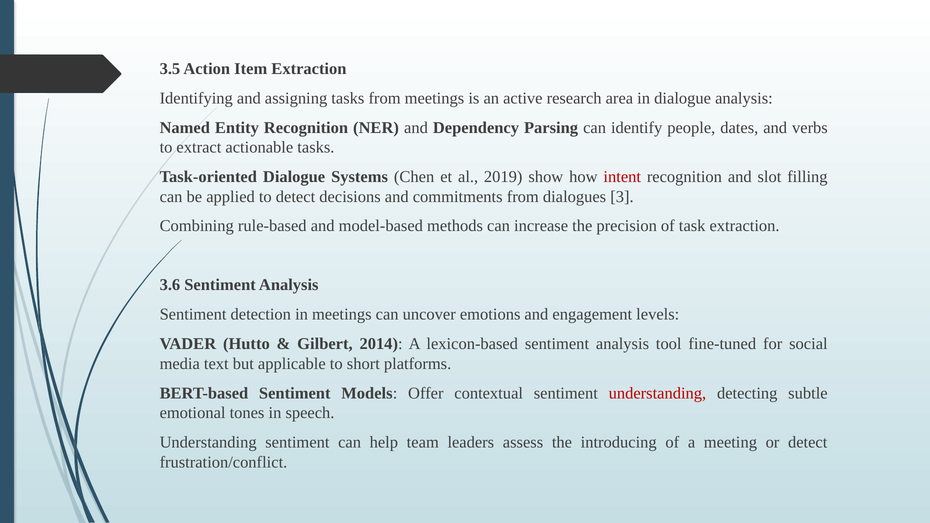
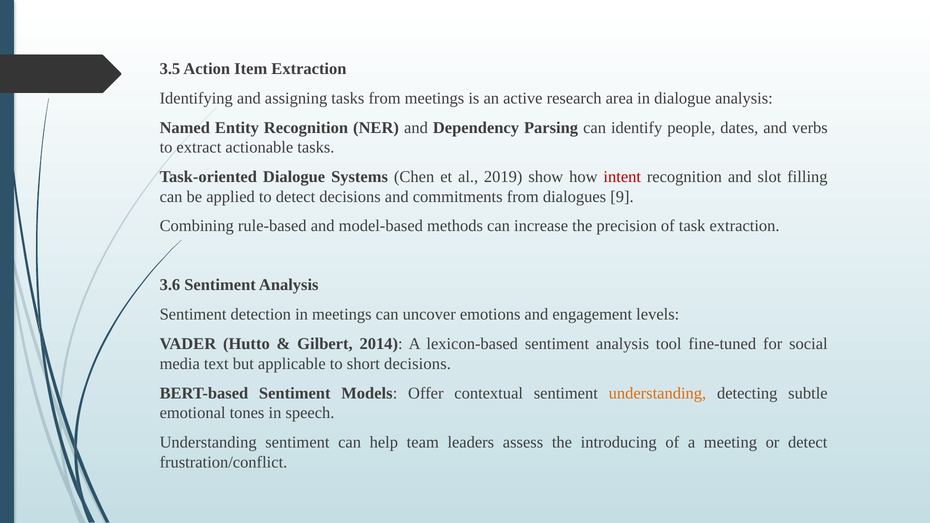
3: 3 -> 9
short platforms: platforms -> decisions
understanding at (657, 393) colour: red -> orange
